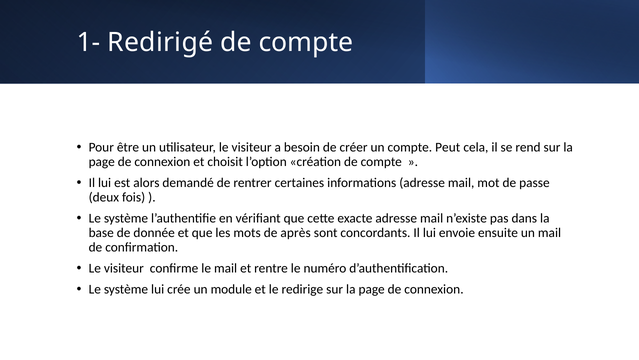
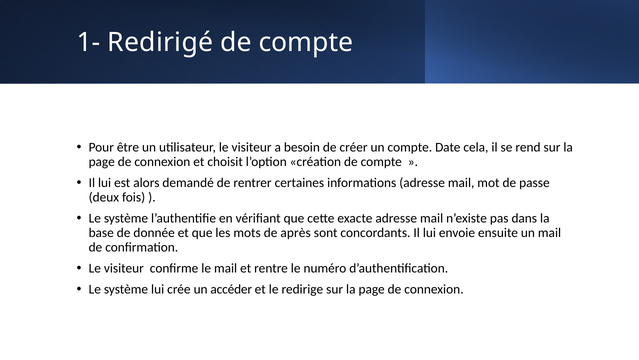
Peut: Peut -> Date
module: module -> accéder
